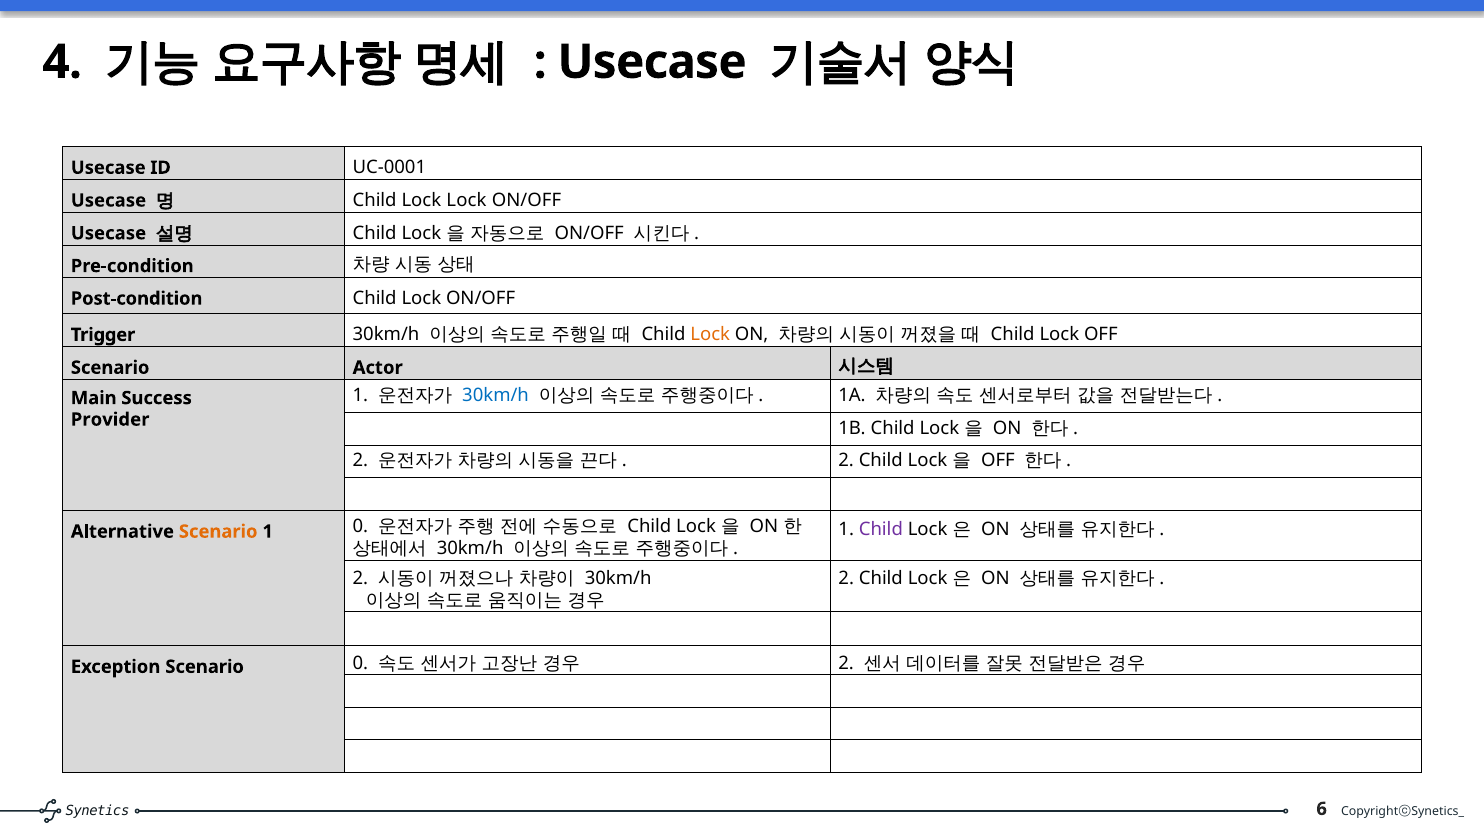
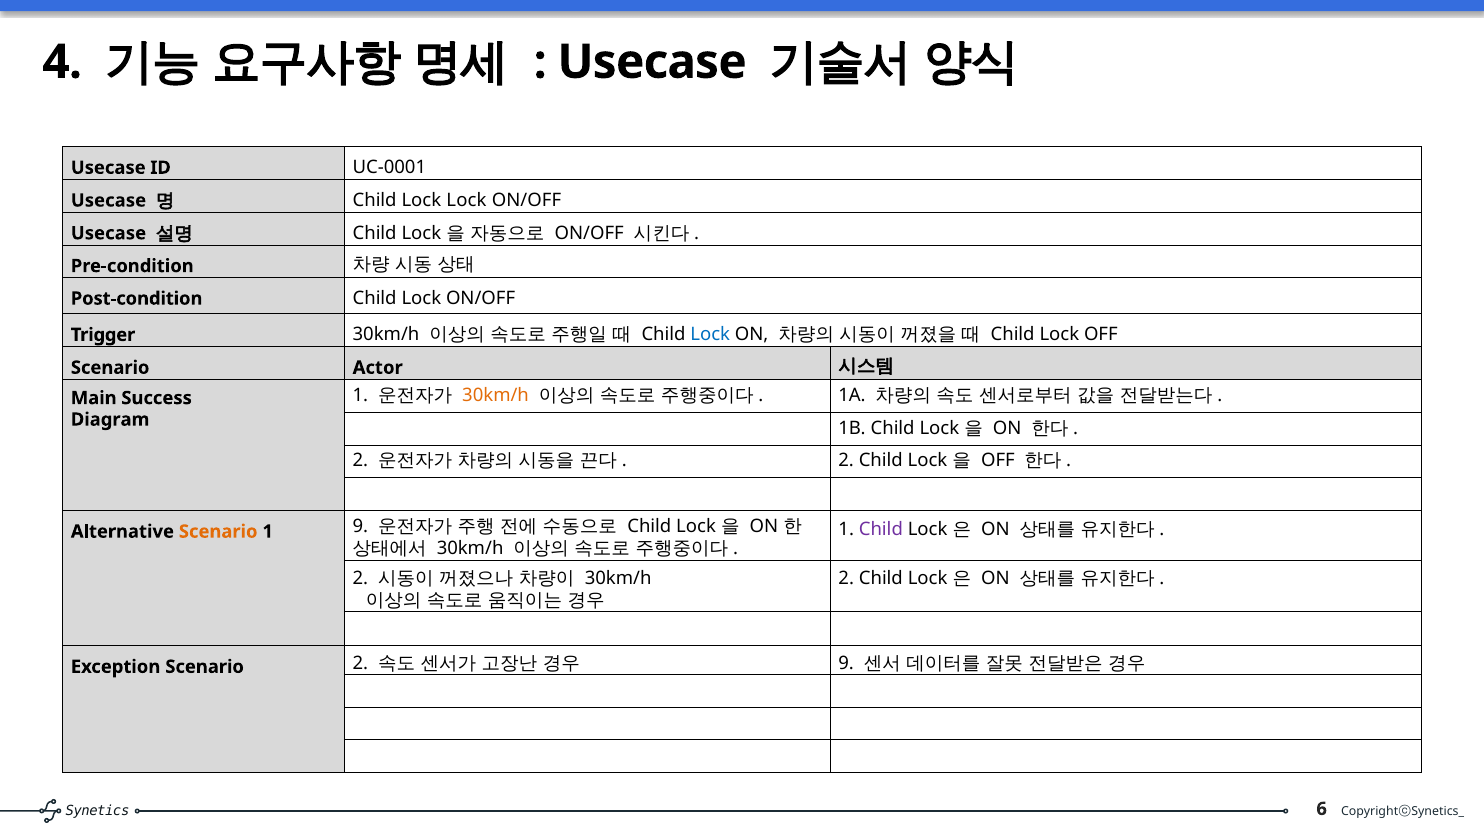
Lock at (710, 335) colour: orange -> blue
30km/h at (496, 395) colour: blue -> orange
Provider: Provider -> Diagram
1 0: 0 -> 9
Scenario 0: 0 -> 2
2 at (846, 663): 2 -> 9
